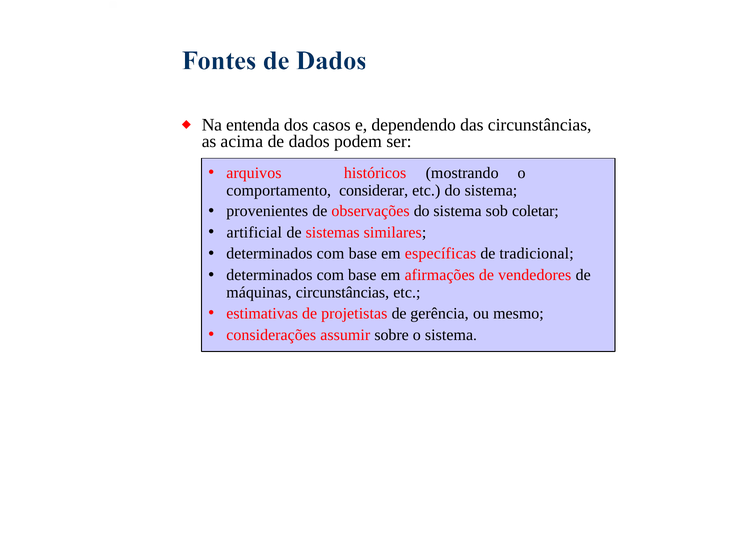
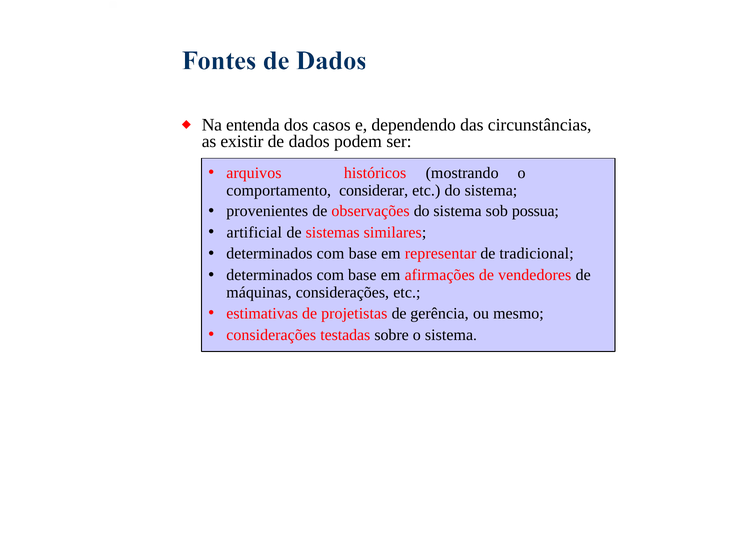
acima: acima -> existir
coletar: coletar -> possua
específicas: específicas -> representar
máquinas circunstâncias: circunstâncias -> considerações
assumir: assumir -> testadas
